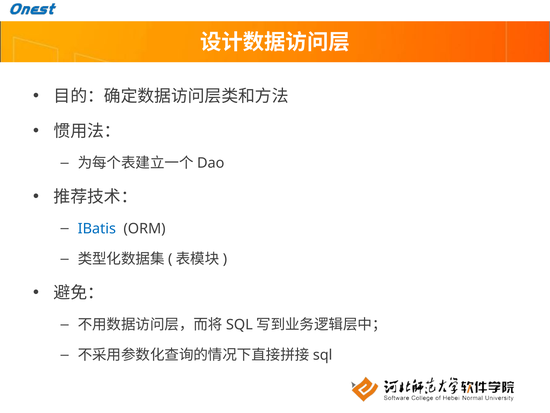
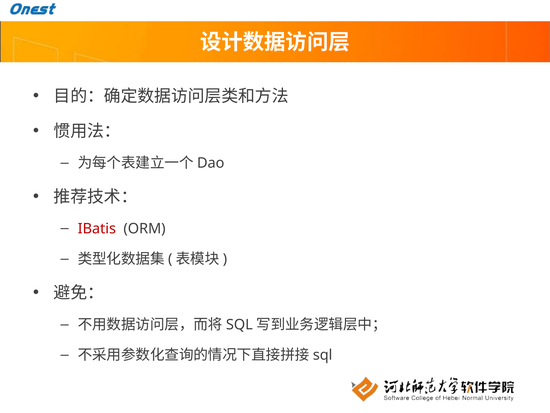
IBatis colour: blue -> red
